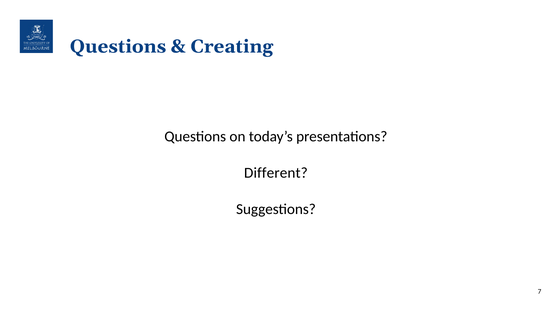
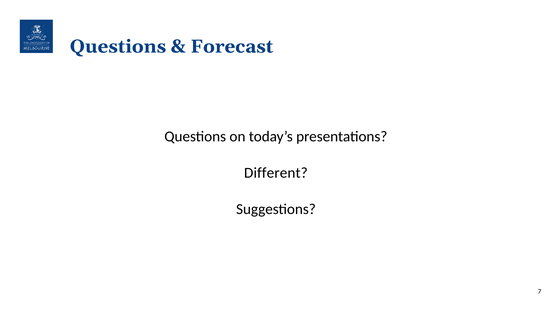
Creating: Creating -> Forecast
